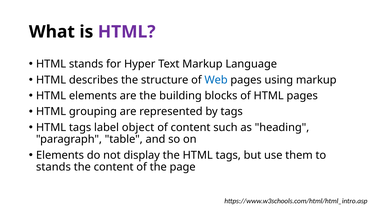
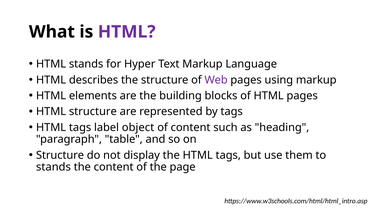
Web colour: blue -> purple
HTML grouping: grouping -> structure
Elements at (60, 155): Elements -> Structure
